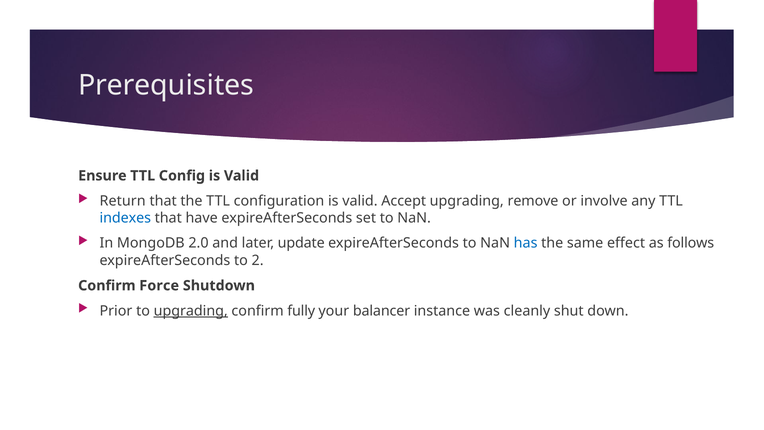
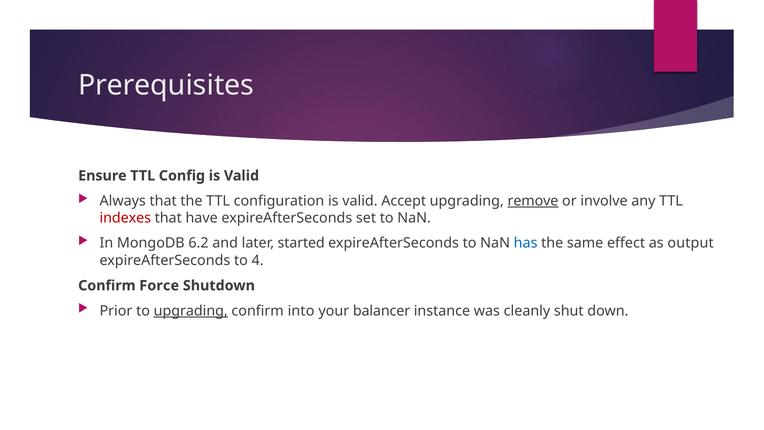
Return: Return -> Always
remove underline: none -> present
indexes colour: blue -> red
2.0: 2.0 -> 6.2
update: update -> started
follows: follows -> output
2: 2 -> 4
fully: fully -> into
